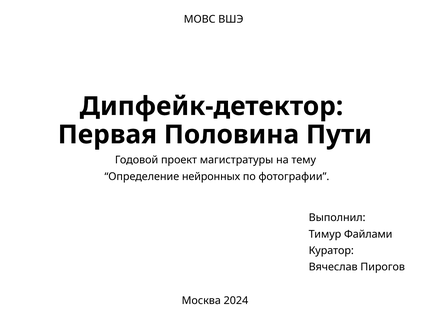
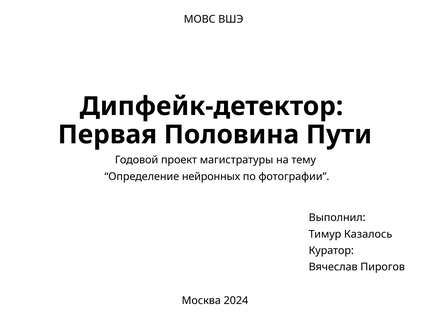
Файлами: Файлами -> Казалось
